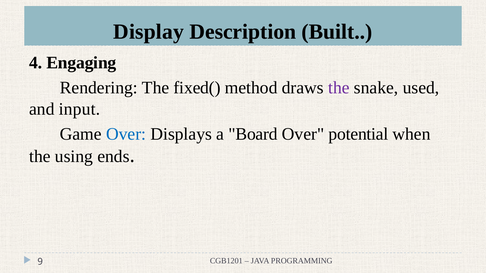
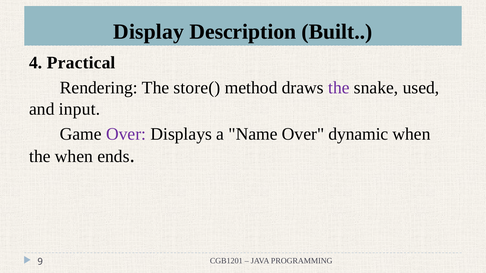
Engaging: Engaging -> Practical
fixed(: fixed( -> store(
Over at (126, 134) colour: blue -> purple
Board: Board -> Name
potential: potential -> dynamic
the using: using -> when
